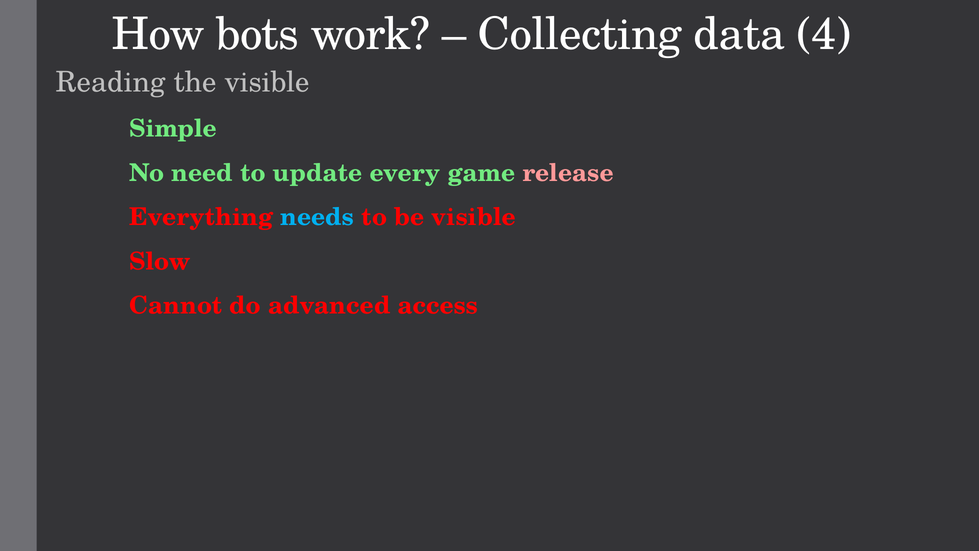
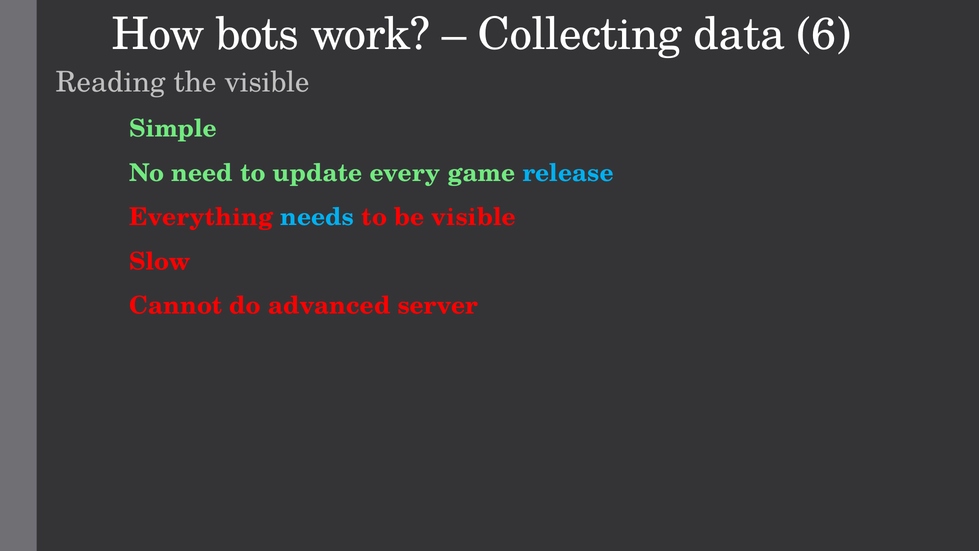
4: 4 -> 6
release colour: pink -> light blue
access: access -> server
